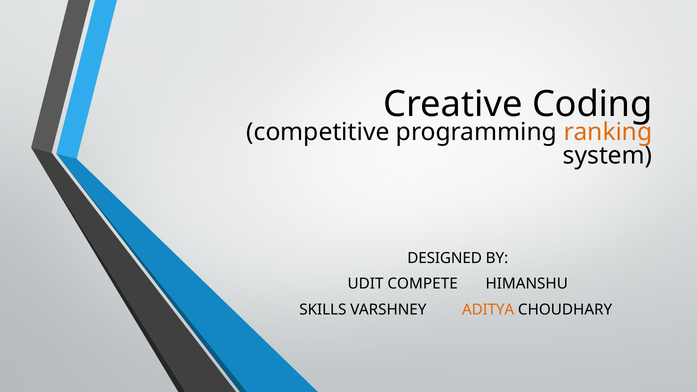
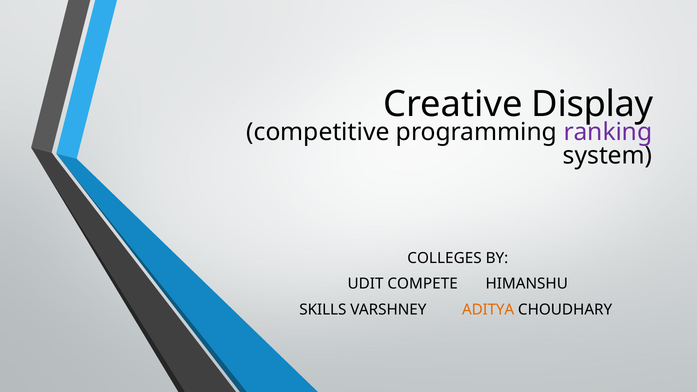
Coding: Coding -> Display
ranking colour: orange -> purple
DESIGNED: DESIGNED -> COLLEGES
